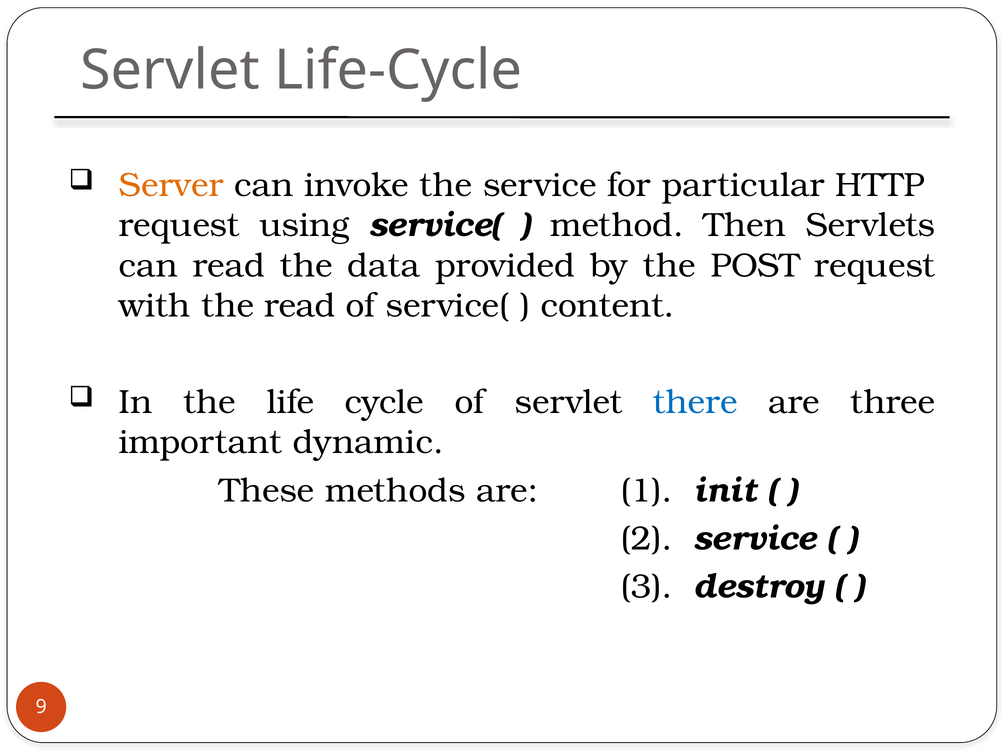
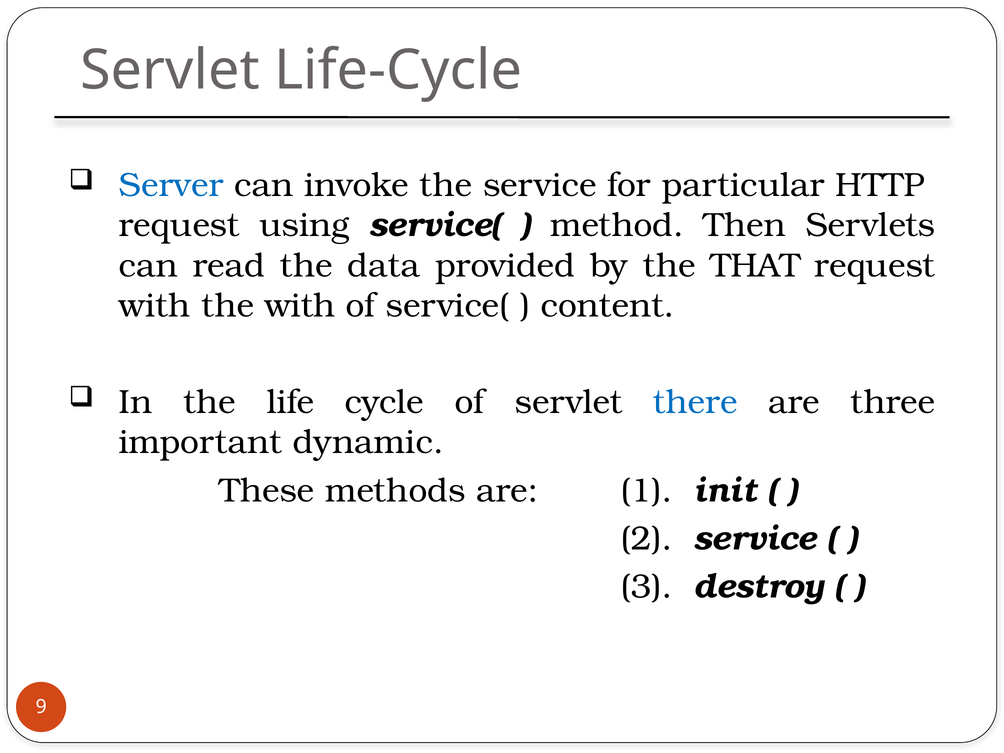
Server colour: orange -> blue
POST: POST -> THAT
the read: read -> with
